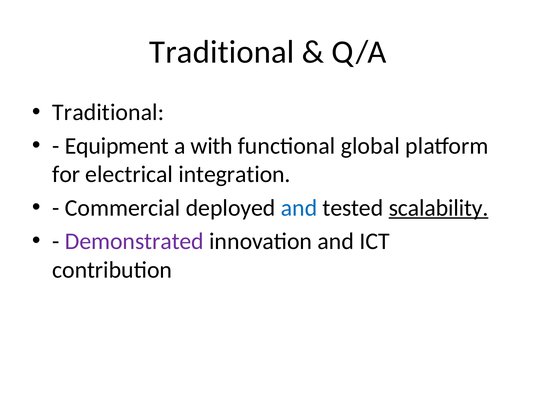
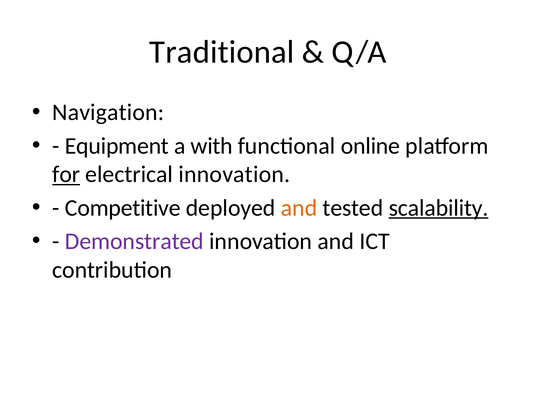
Traditional at (108, 112): Traditional -> Navigation
global: global -> online
for underline: none -> present
electrical integration: integration -> innovation
Commercial: Commercial -> Competitive
and at (299, 208) colour: blue -> orange
